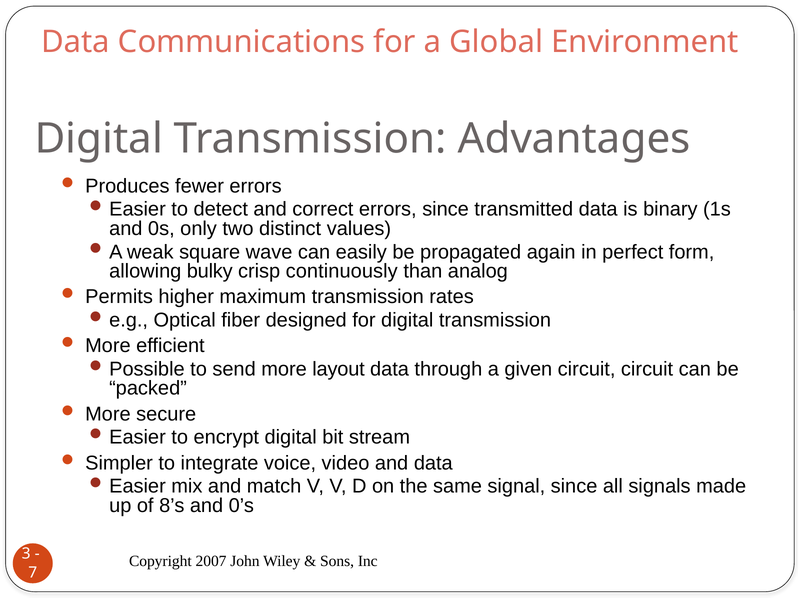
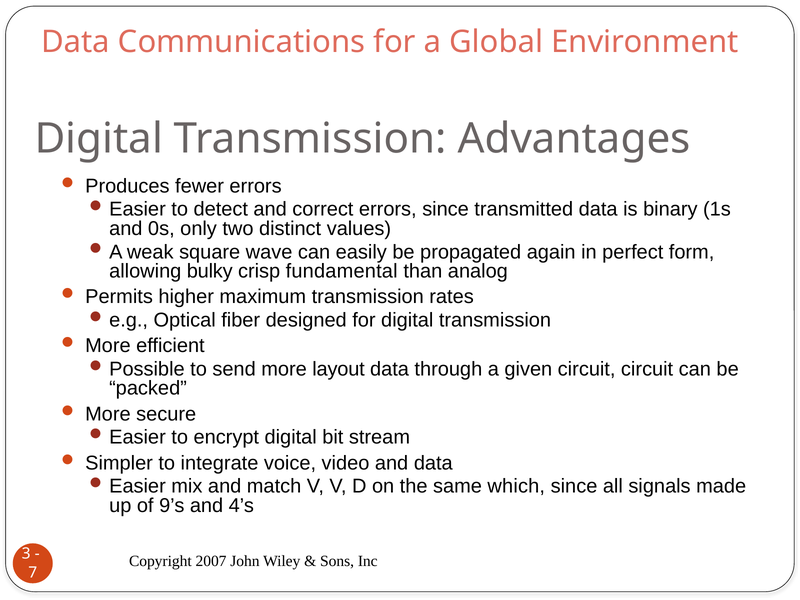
continuously: continuously -> fundamental
signal: signal -> which
8’s: 8’s -> 9’s
0’s: 0’s -> 4’s
